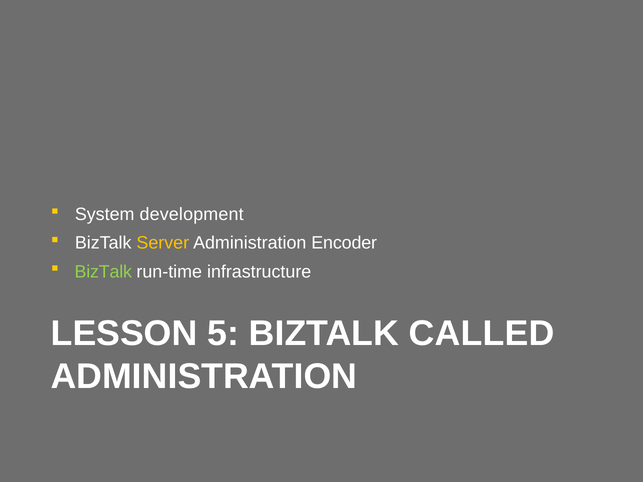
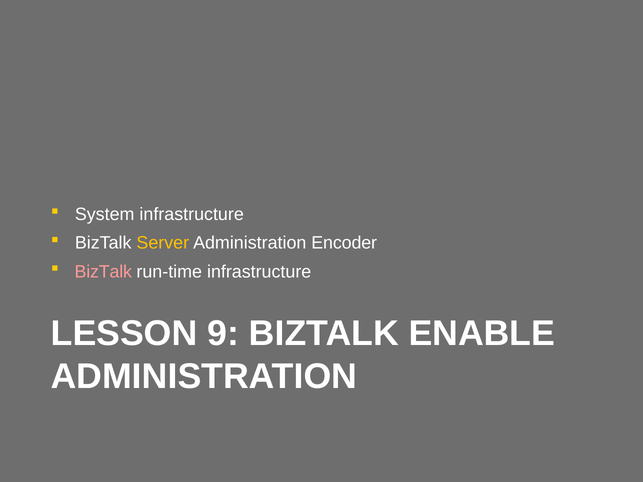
System development: development -> infrastructure
BizTalk at (103, 272) colour: light green -> pink
5: 5 -> 9
CALLED: CALLED -> ENABLE
